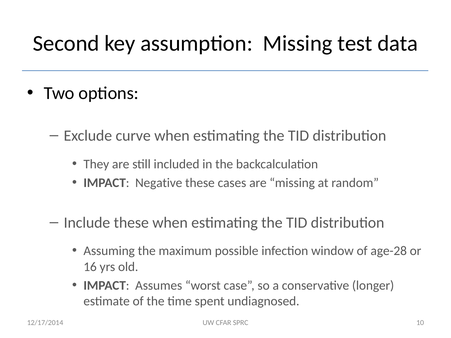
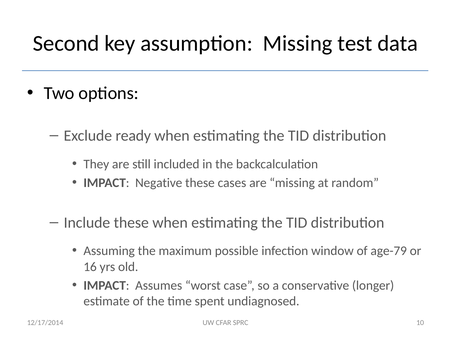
curve: curve -> ready
age-28: age-28 -> age-79
